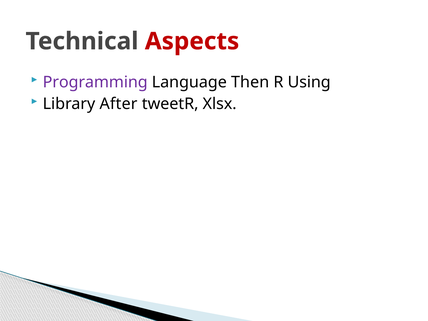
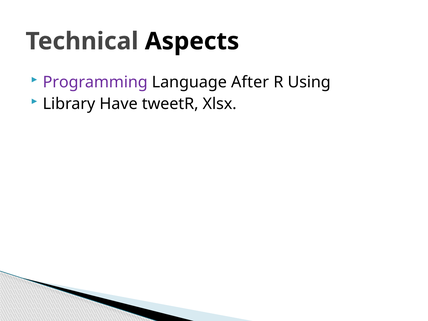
Aspects colour: red -> black
Then: Then -> After
After: After -> Have
